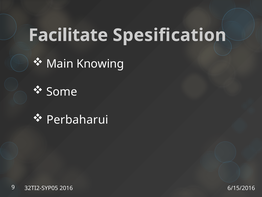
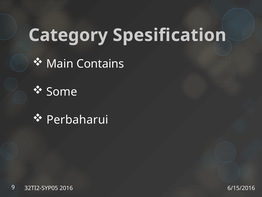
Facilitate: Facilitate -> Category
Knowing: Knowing -> Contains
